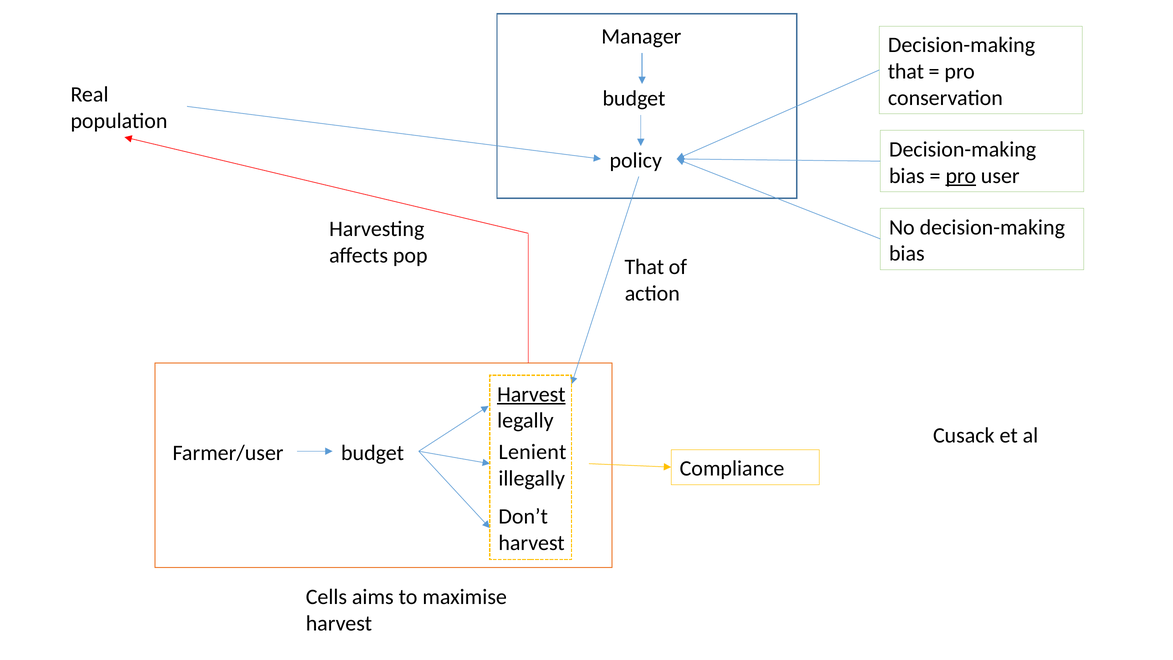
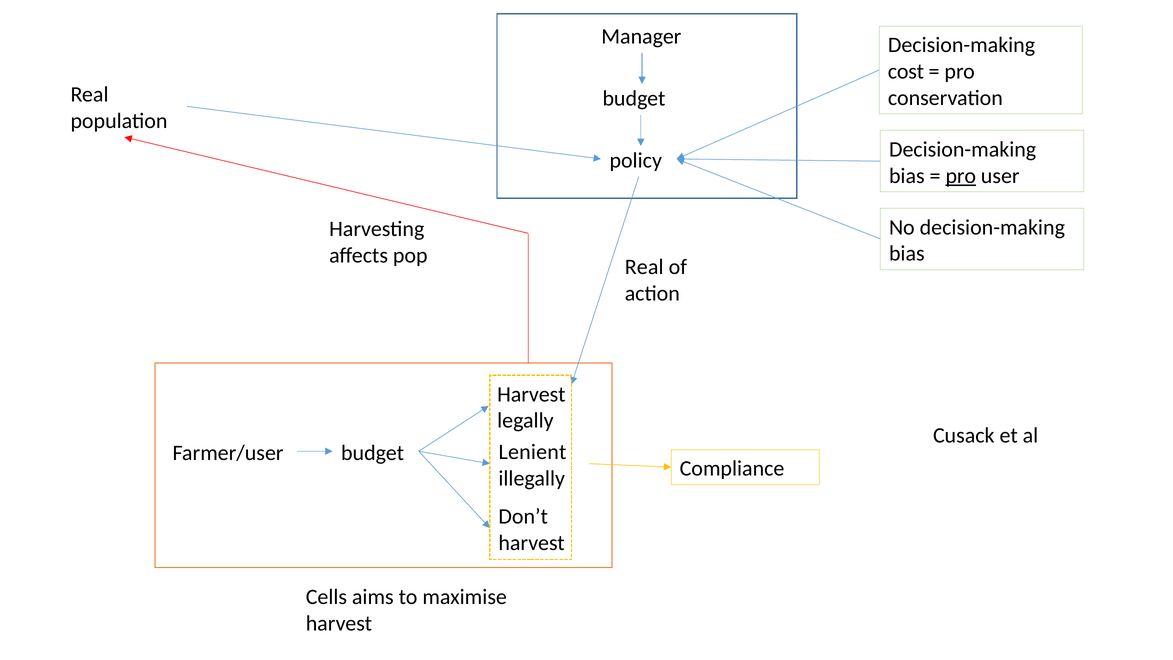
that at (906, 71): that -> cost
That at (644, 267): That -> Real
Harvest at (531, 394) underline: present -> none
